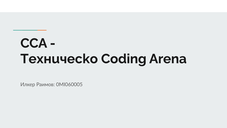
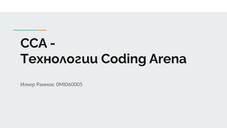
Техническо: Техническо -> Технологии
